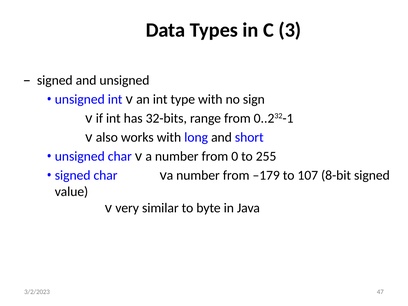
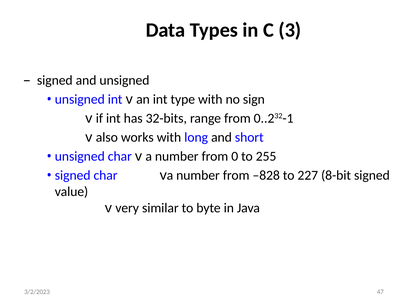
–179: –179 -> –828
107: 107 -> 227
